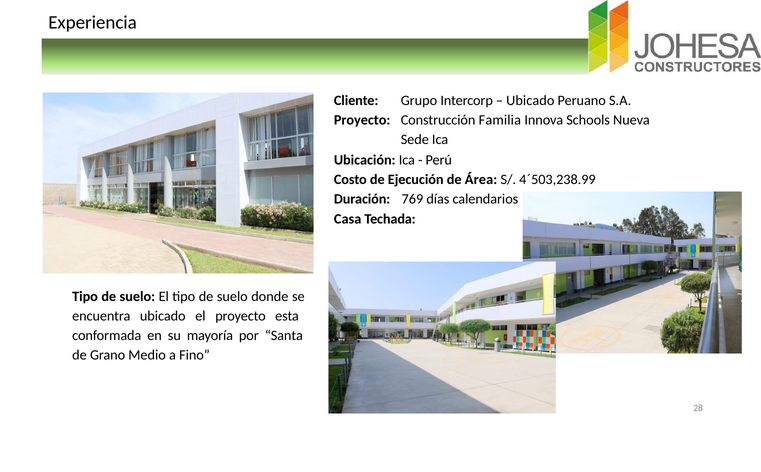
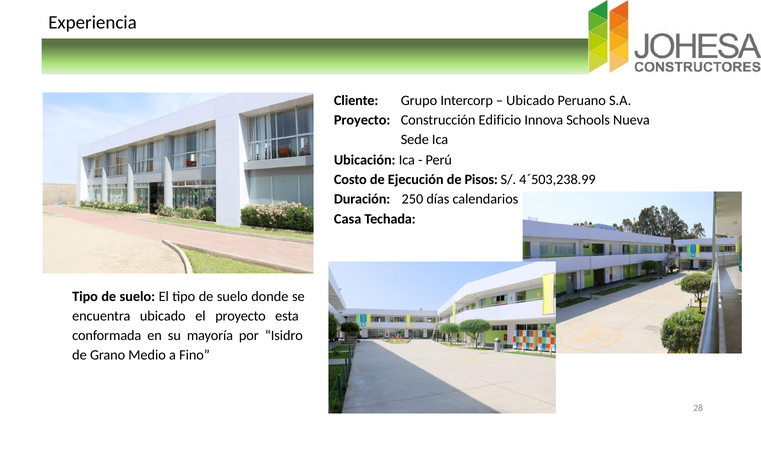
Familia: Familia -> Edificio
Área: Área -> Pisos
769: 769 -> 250
Santa: Santa -> Isidro
